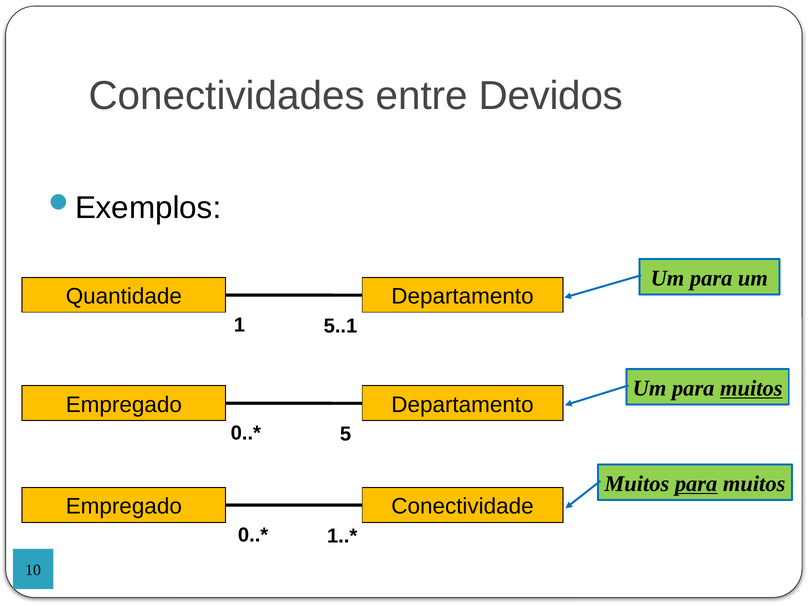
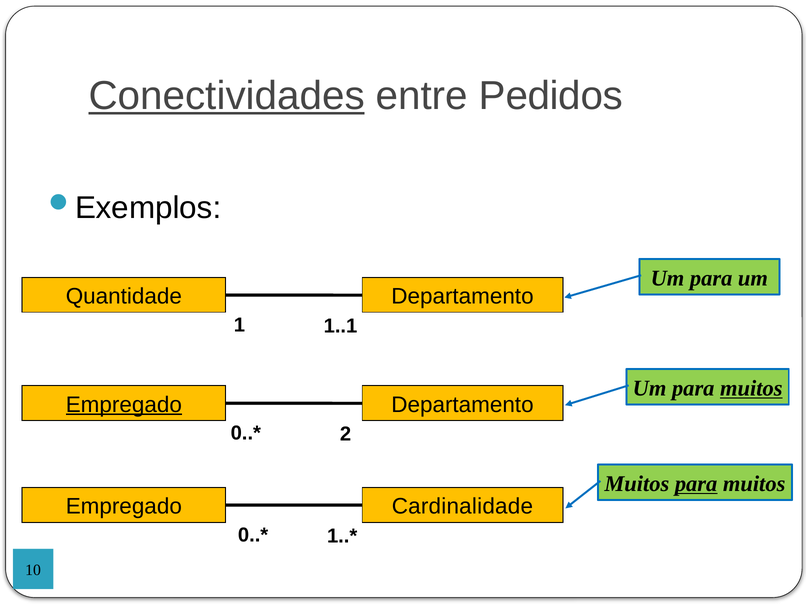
Conectividades underline: none -> present
Devidos: Devidos -> Pedidos
5..1: 5..1 -> 1..1
Empregado at (124, 405) underline: none -> present
5: 5 -> 2
Conectividade: Conectividade -> Cardinalidade
